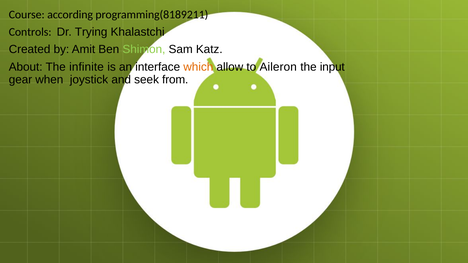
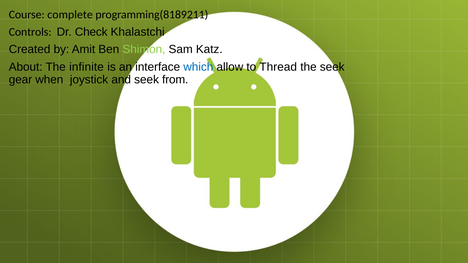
according: according -> complete
Trying: Trying -> Check
which colour: orange -> blue
Aileron: Aileron -> Thread
the input: input -> seek
